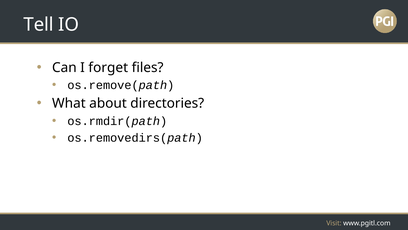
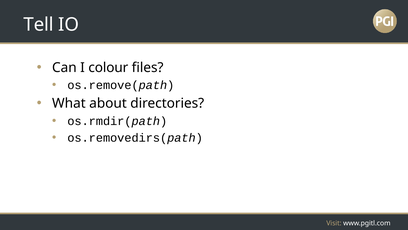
forget: forget -> colour
